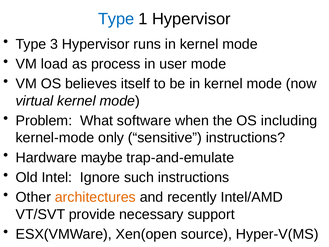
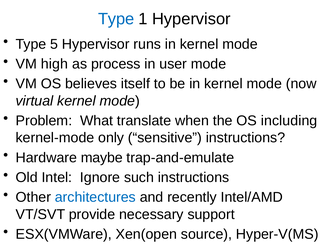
3: 3 -> 5
load: load -> high
software: software -> translate
architectures colour: orange -> blue
